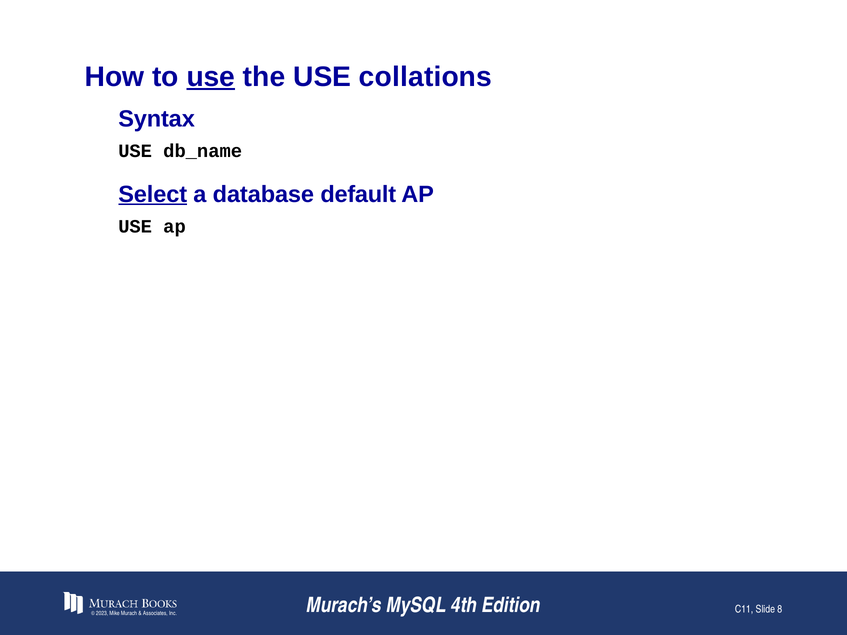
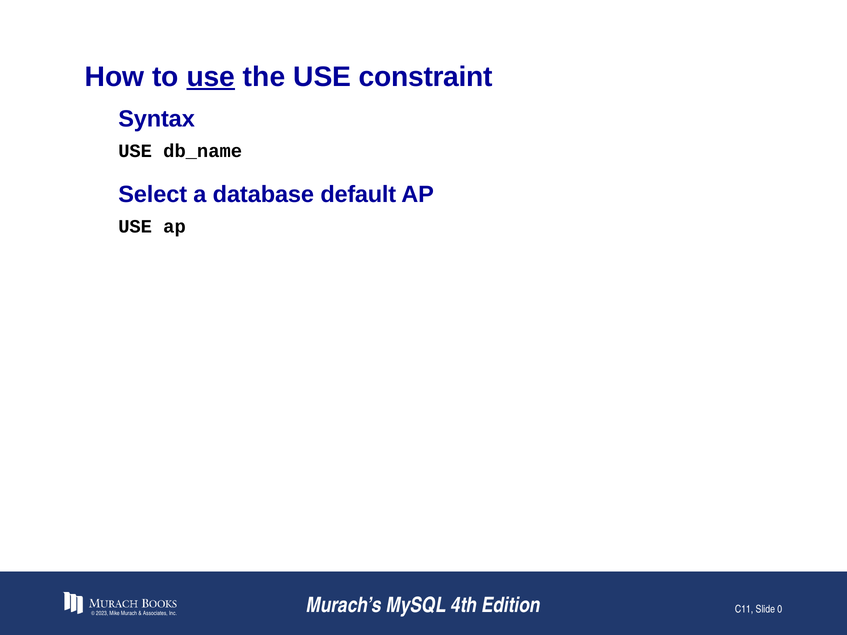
collations: collations -> constraint
Select underline: present -> none
8: 8 -> 0
